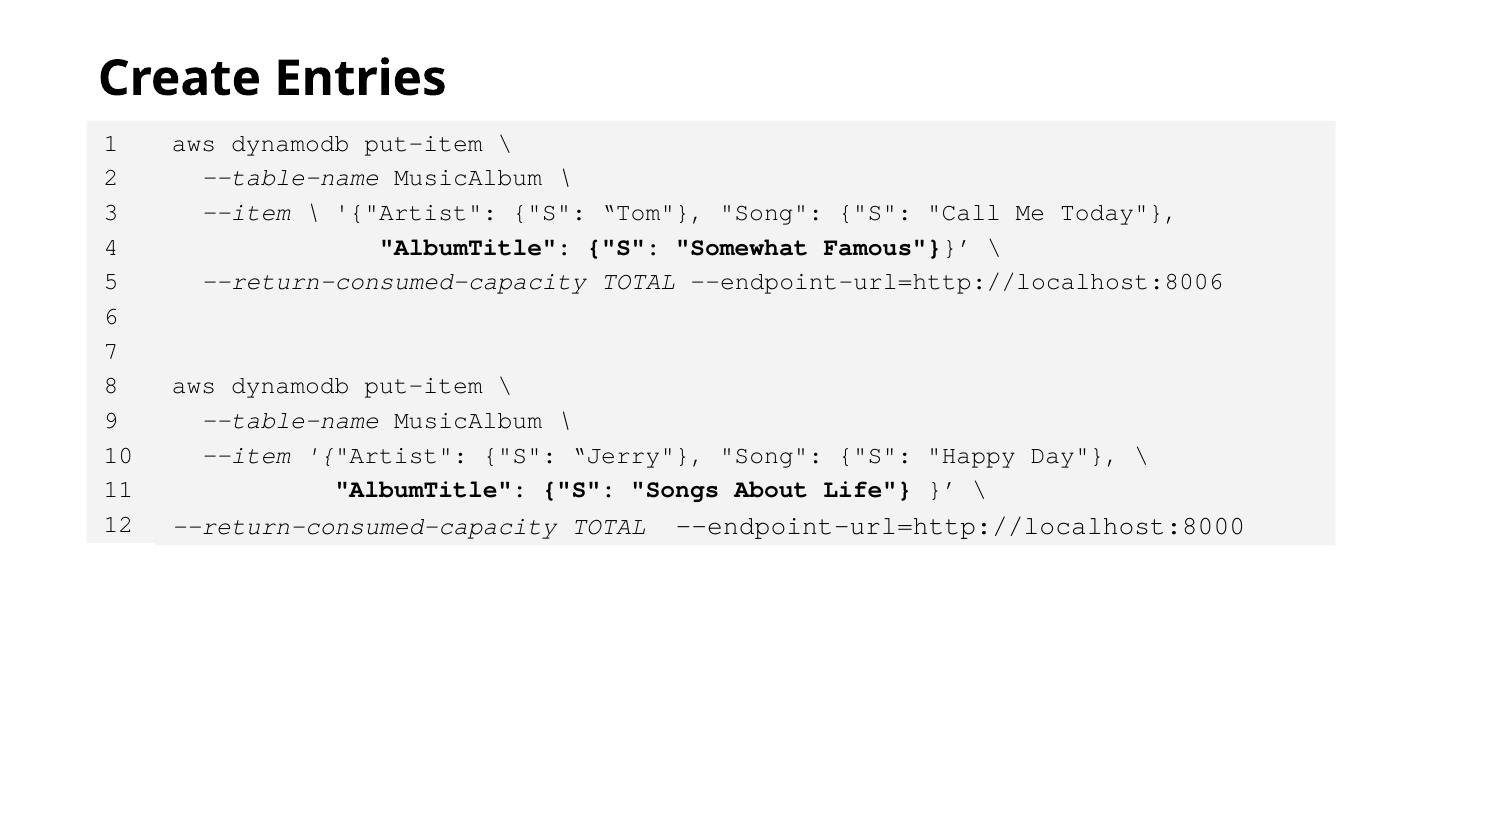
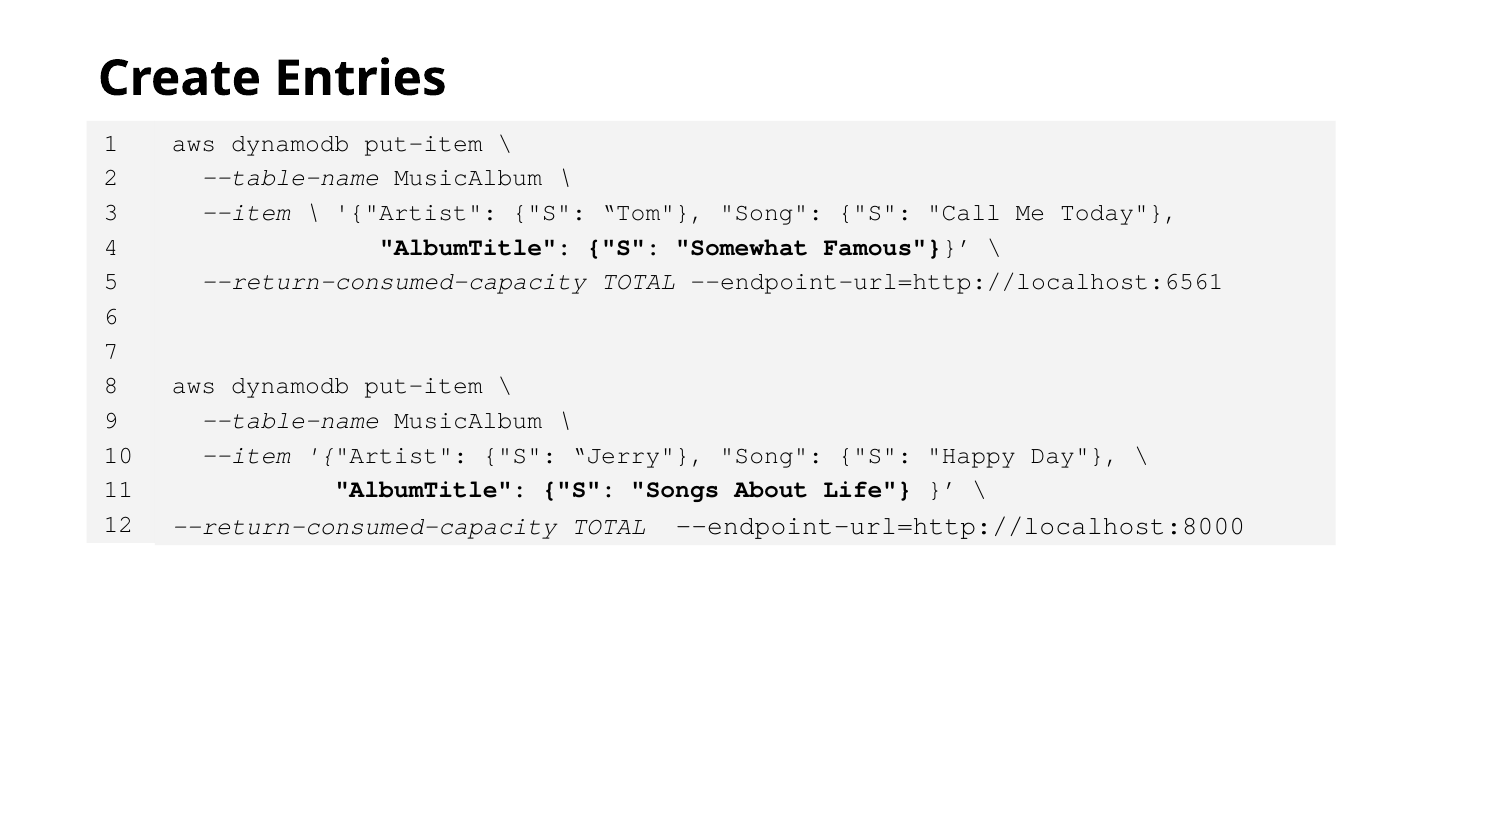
--endpoint-url=http://localhost:8006: --endpoint-url=http://localhost:8006 -> --endpoint-url=http://localhost:6561
